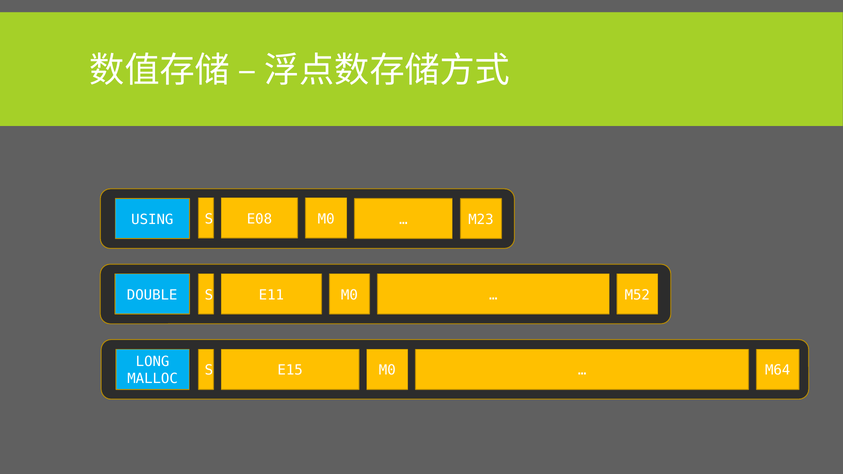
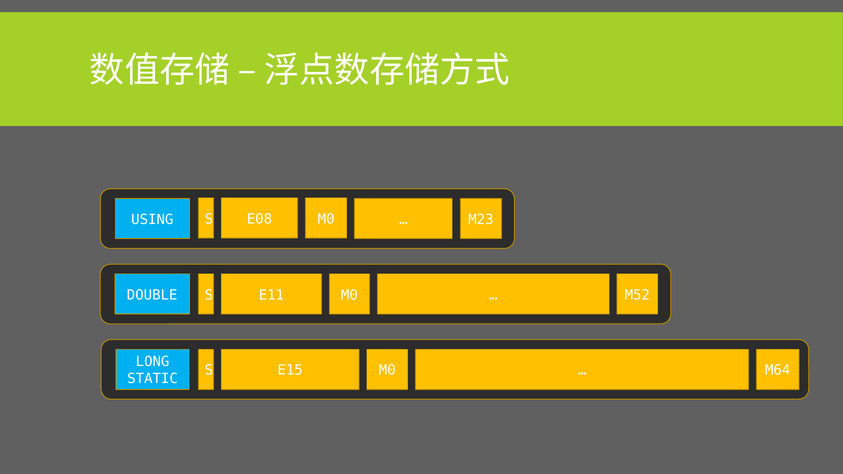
MALLOC: MALLOC -> STATIC
